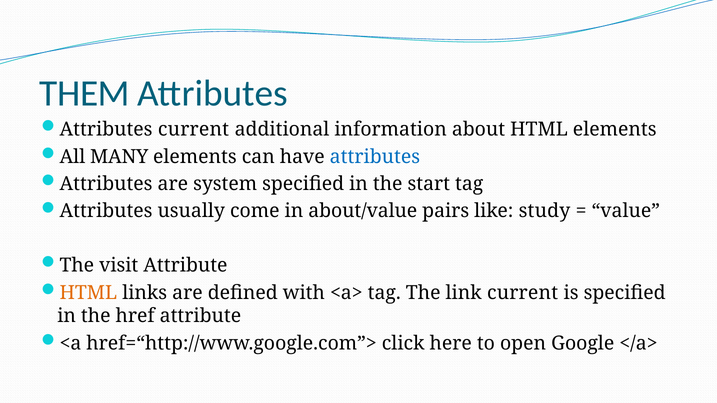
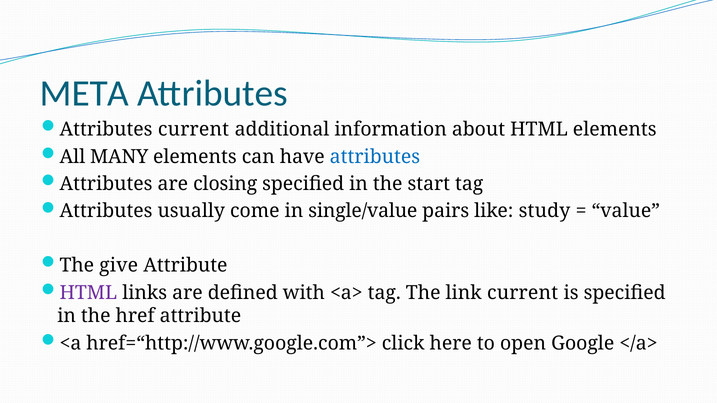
THEM: THEM -> META
system: system -> closing
about/value: about/value -> single/value
visit: visit -> give
HTML at (88, 293) colour: orange -> purple
